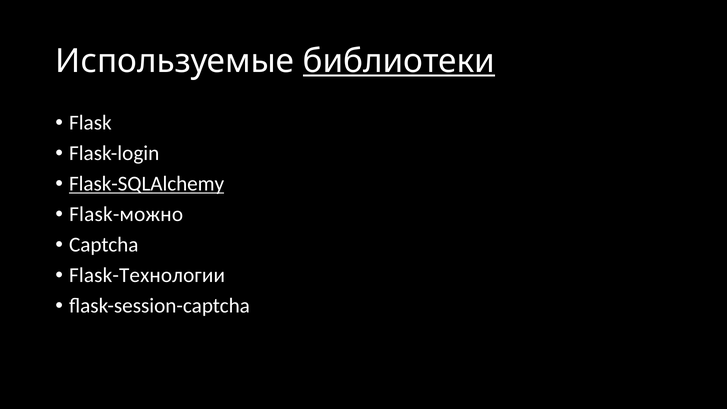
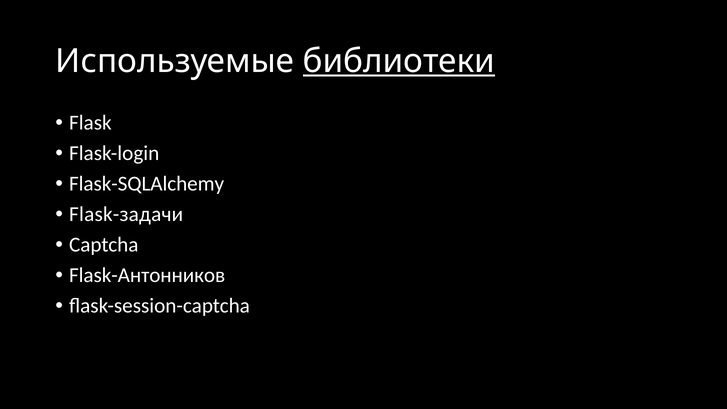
Flask-SQLAlchemy underline: present -> none
Flask-можно: Flask-можно -> Flask-задачи
Flask-Технологии: Flask-Технологии -> Flask-Антонников
